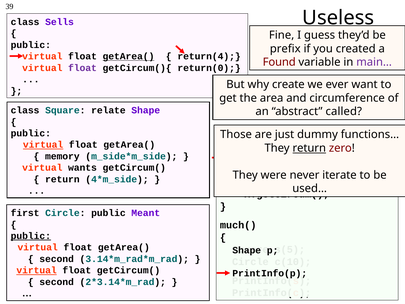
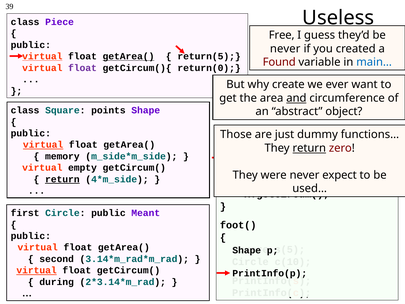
Sells: Sells -> Piece
Fine: Fine -> Free
prefix at (285, 49): prefix -> never
virtual at (42, 56) underline: none -> present
return(4: return(4 -> return(5
main… colour: purple -> blue
and underline: none -> present
relate: relate -> points
called: called -> object
wants: wants -> empty
iterate: iterate -> expect
return at (62, 179) underline: none -> present
much(: much( -> foot(
public at (31, 236) underline: present -> none
second at (57, 282): second -> during
